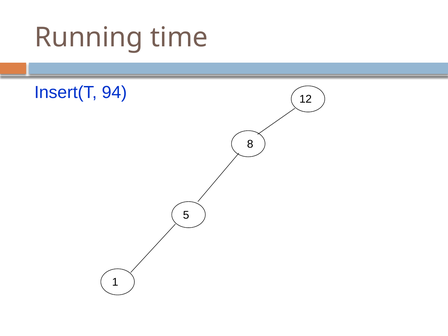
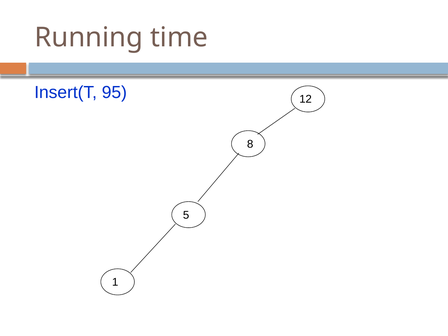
94: 94 -> 95
